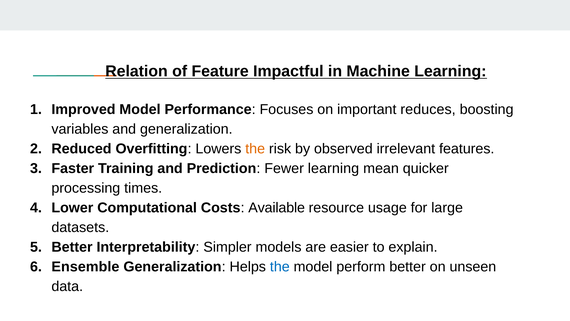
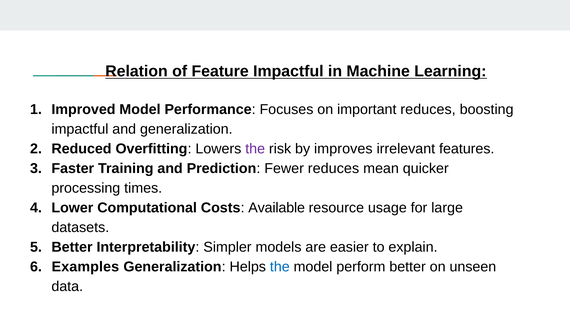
variables at (80, 129): variables -> impactful
the at (255, 149) colour: orange -> purple
observed: observed -> improves
Fewer learning: learning -> reduces
Ensemble: Ensemble -> Examples
